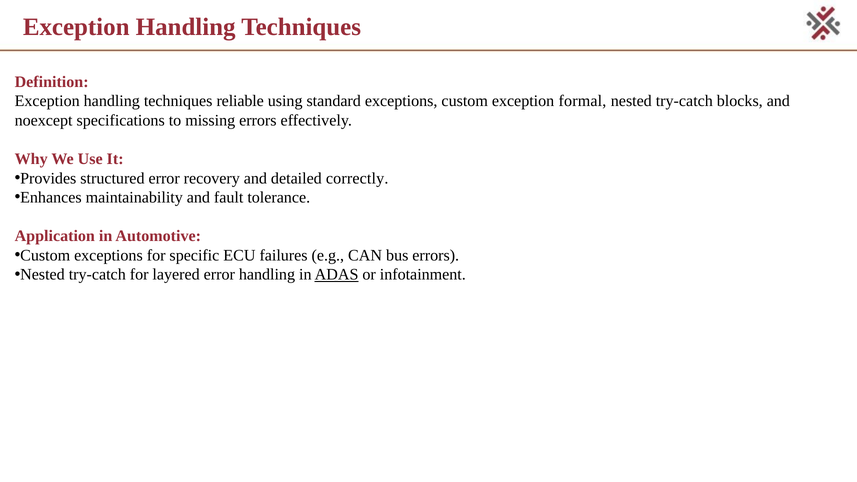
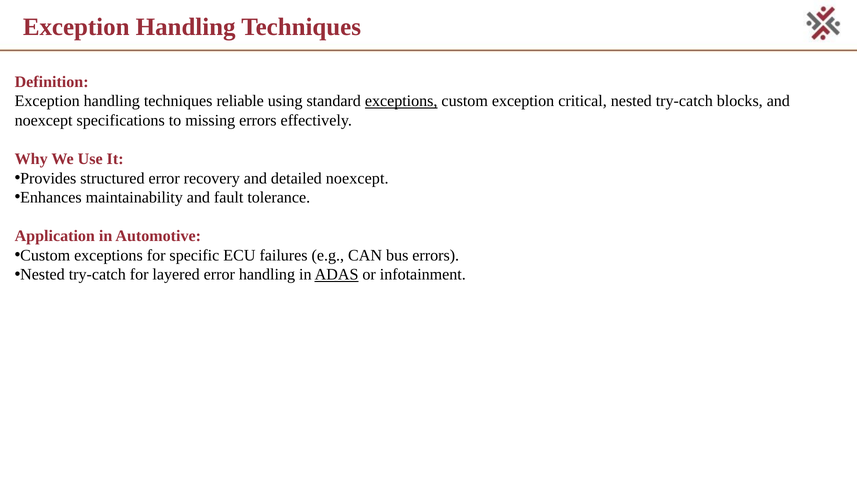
exceptions at (401, 101) underline: none -> present
formal: formal -> critical
detailed correctly: correctly -> noexcept
